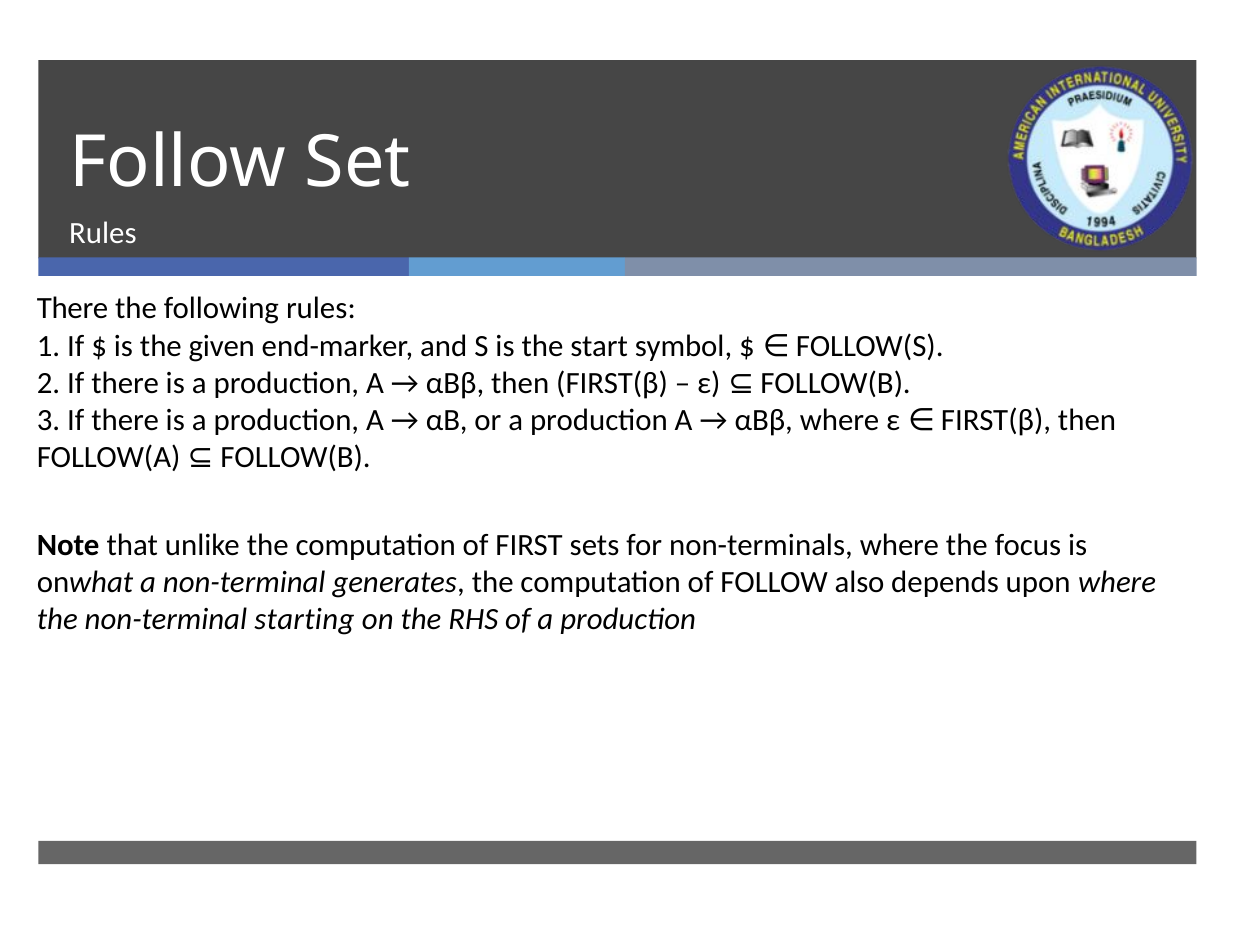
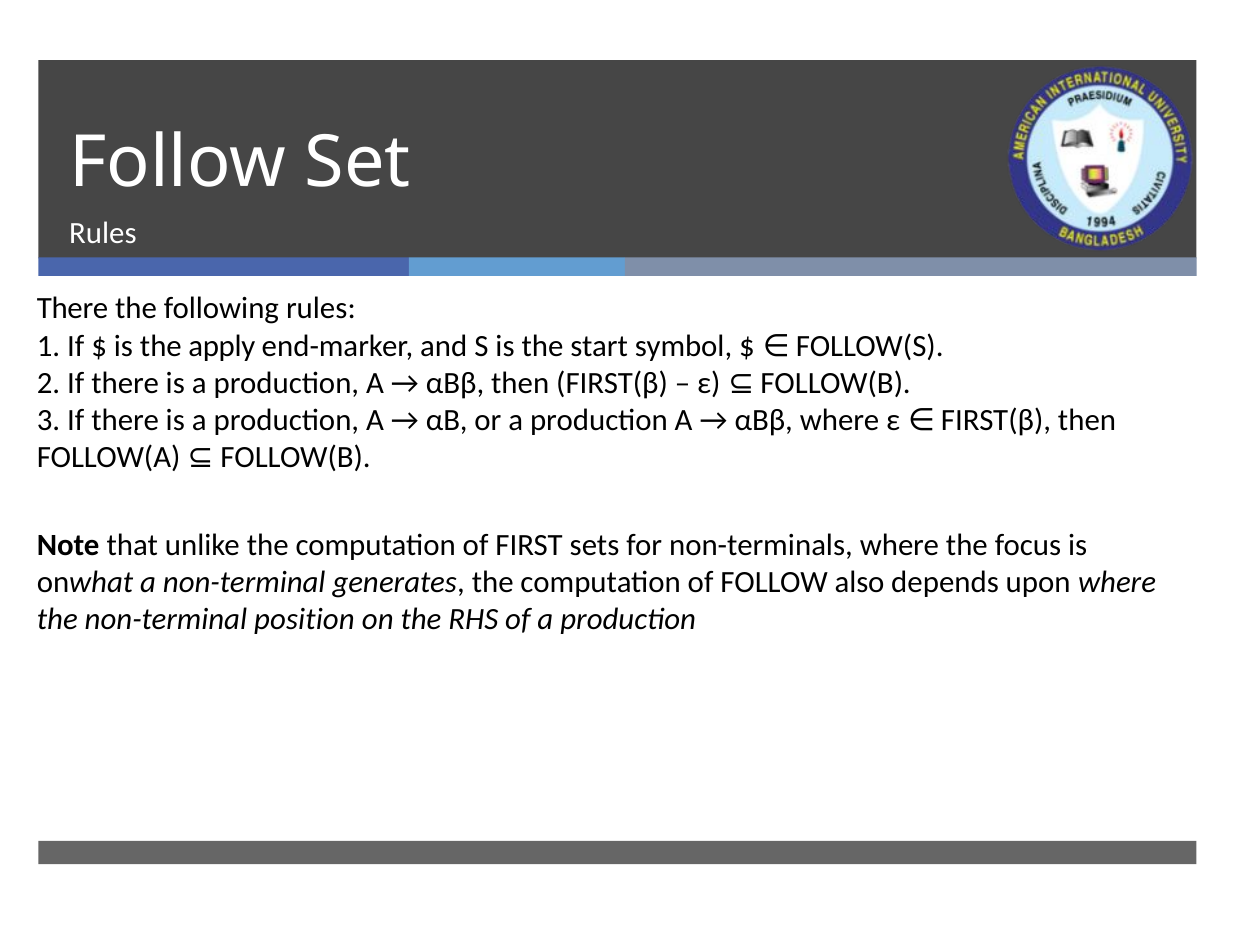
given: given -> apply
starting: starting -> position
